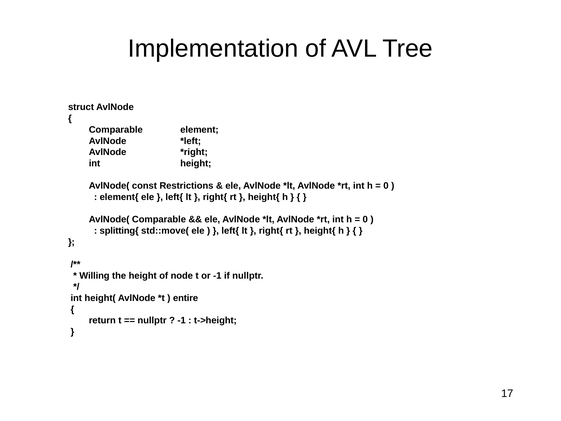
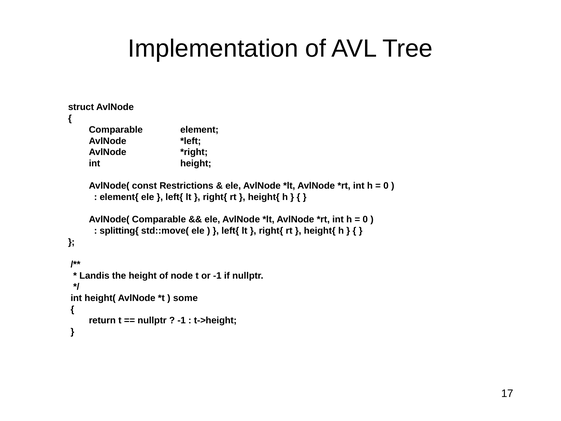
Willing: Willing -> Landis
entire: entire -> some
